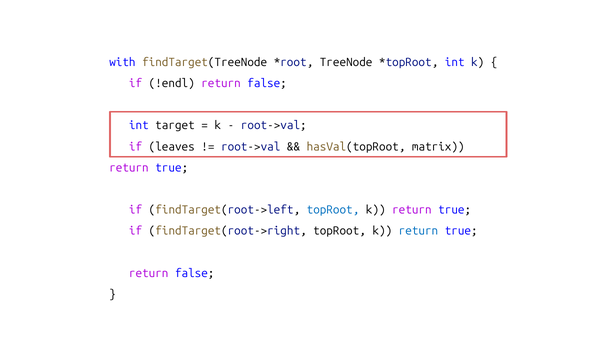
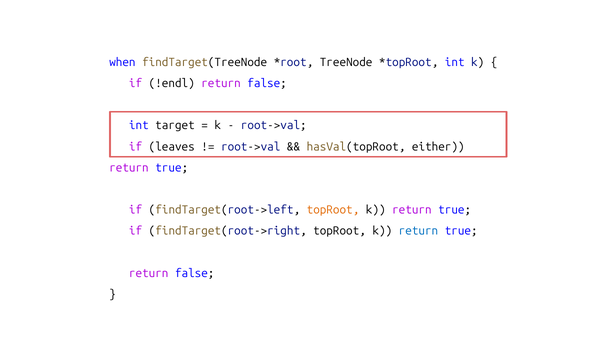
with: with -> when
matrix: matrix -> either
topRoot at (333, 210) colour: blue -> orange
